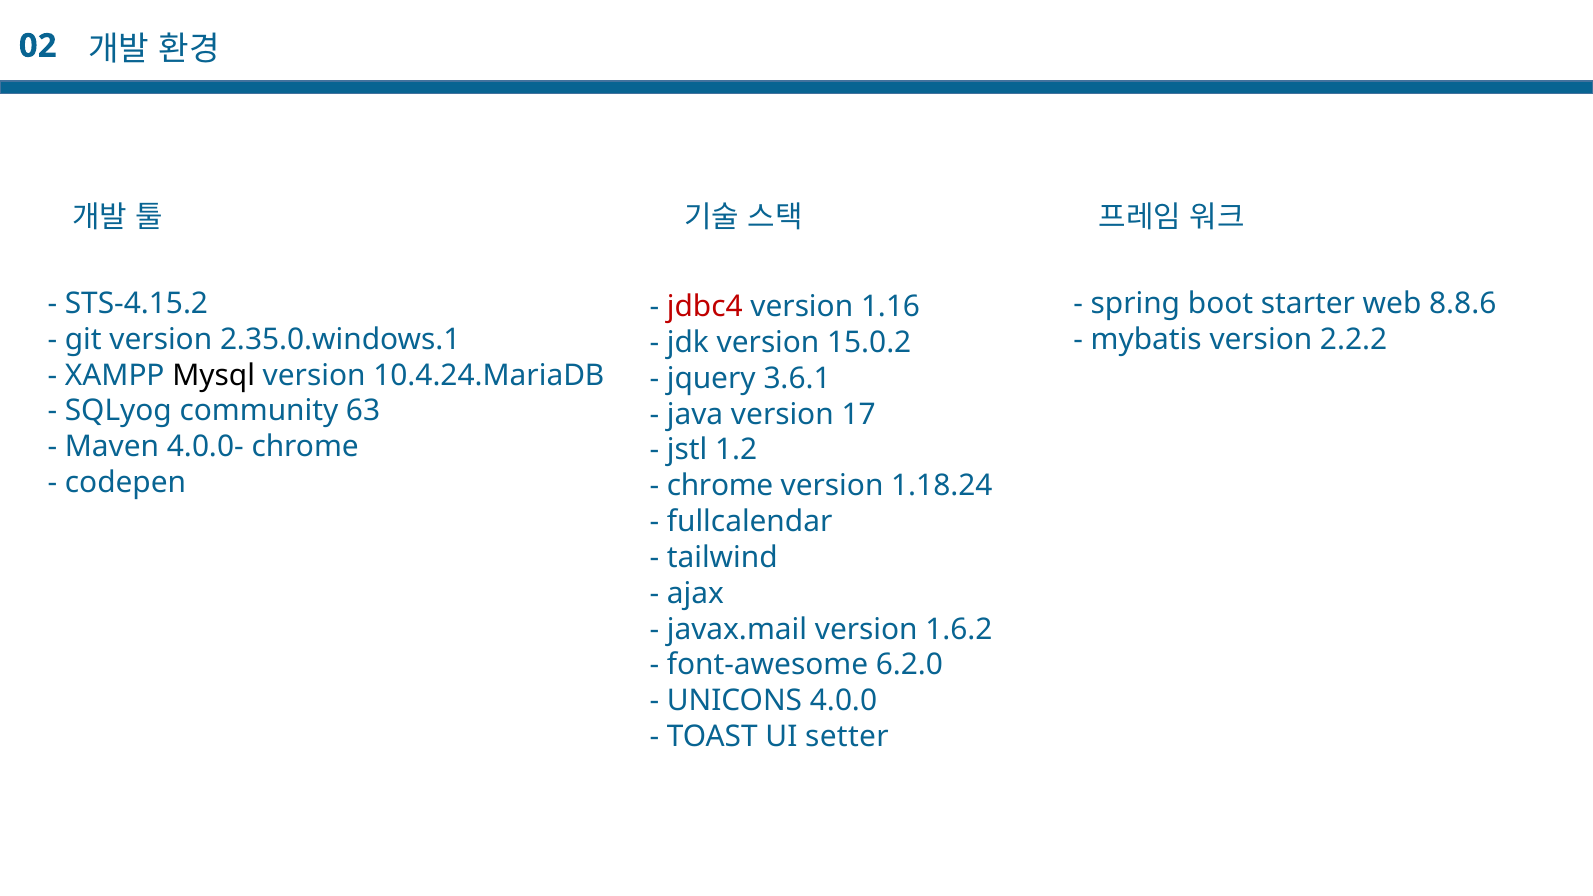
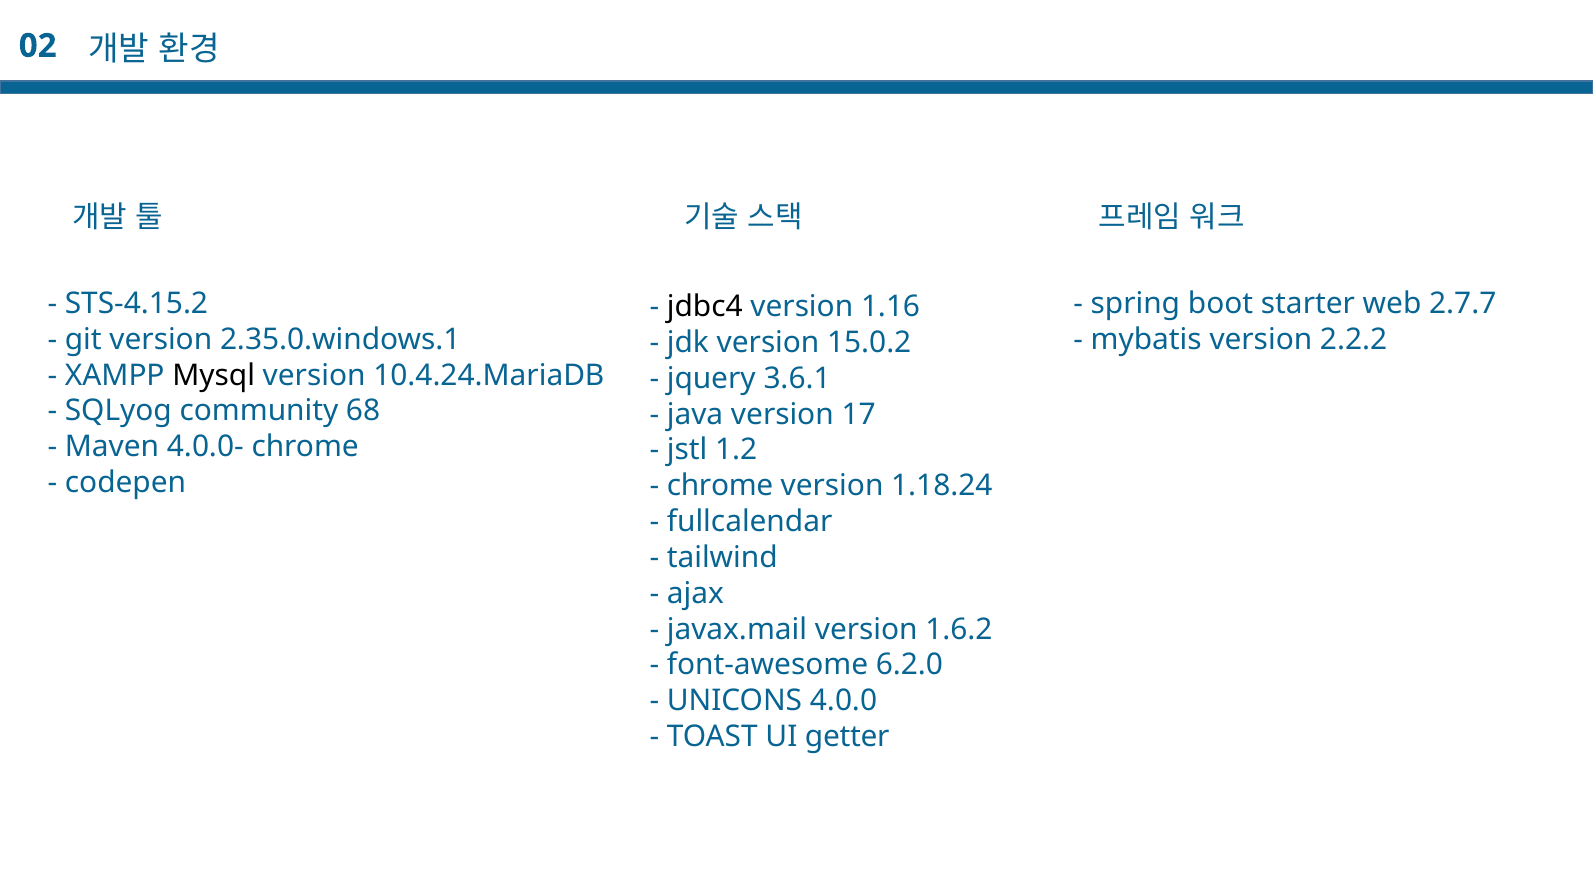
8.8.6: 8.8.6 -> 2.7.7
jdbc4 colour: red -> black
63: 63 -> 68
setter: setter -> getter
